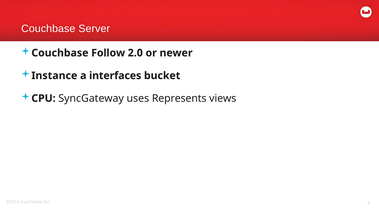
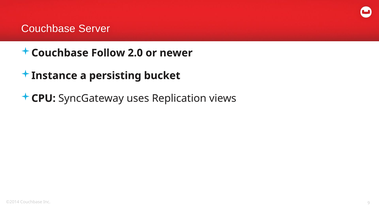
interfaces: interfaces -> persisting
Represents: Represents -> Replication
